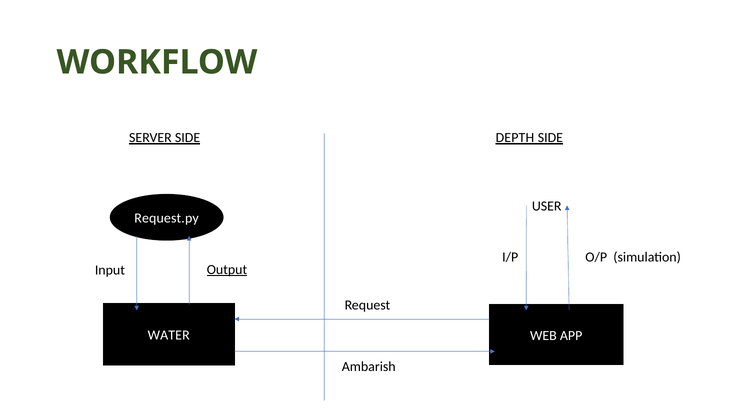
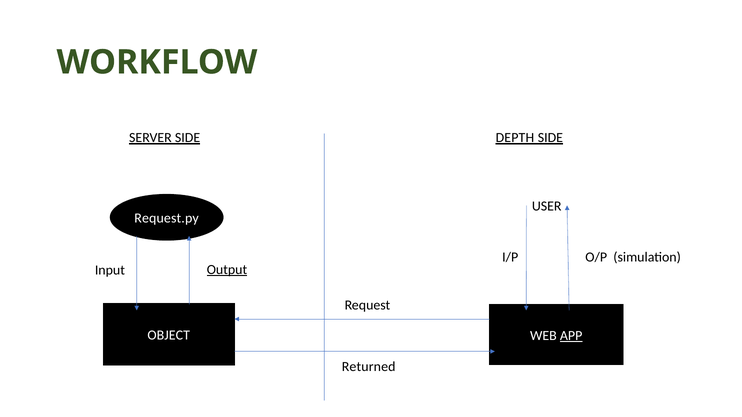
WATER: WATER -> OBJECT
APP underline: none -> present
Ambarish: Ambarish -> Returned
